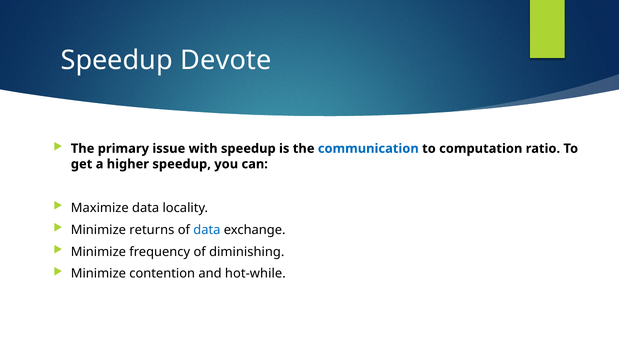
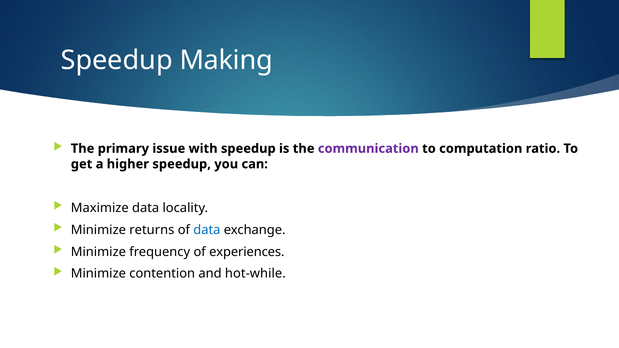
Devote: Devote -> Making
communication colour: blue -> purple
diminishing: diminishing -> experiences
